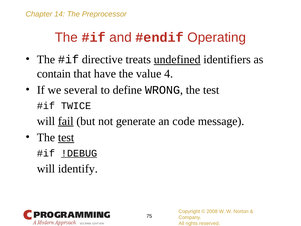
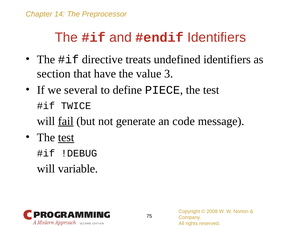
Operating at (217, 37): Operating -> Identifiers
undefined underline: present -> none
contain: contain -> section
4: 4 -> 3
WRONG: WRONG -> PIECE
!DEBUG underline: present -> none
identify: identify -> variable
